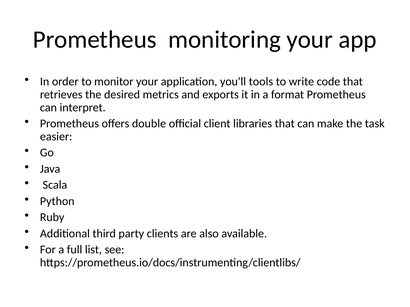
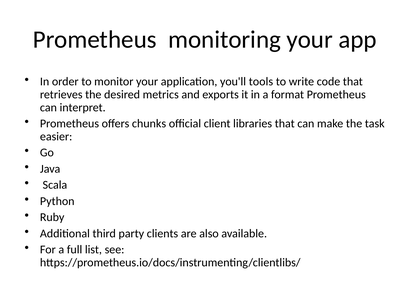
double: double -> chunks
